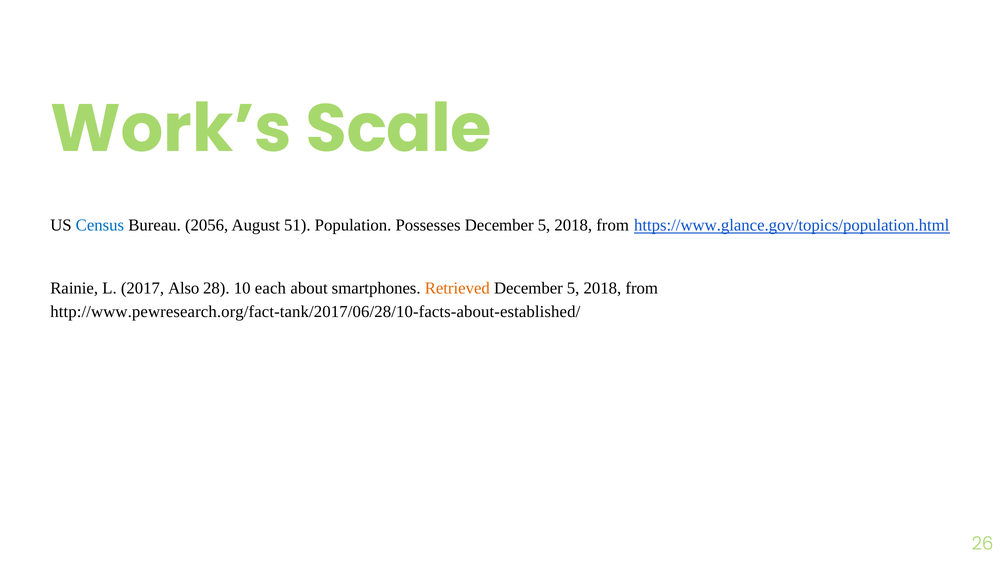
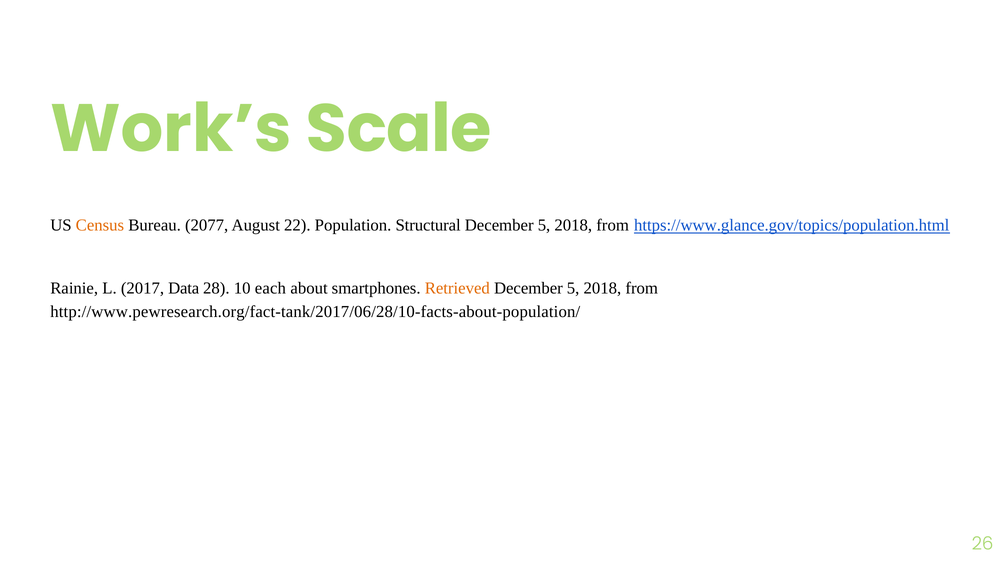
Census colour: blue -> orange
2056: 2056 -> 2077
51: 51 -> 22
Possesses: Possesses -> Structural
Also: Also -> Data
http://www.pewresearch.org/fact-tank/2017/06/28/10-facts-about-established/: http://www.pewresearch.org/fact-tank/2017/06/28/10-facts-about-established/ -> http://www.pewresearch.org/fact-tank/2017/06/28/10-facts-about-population/
